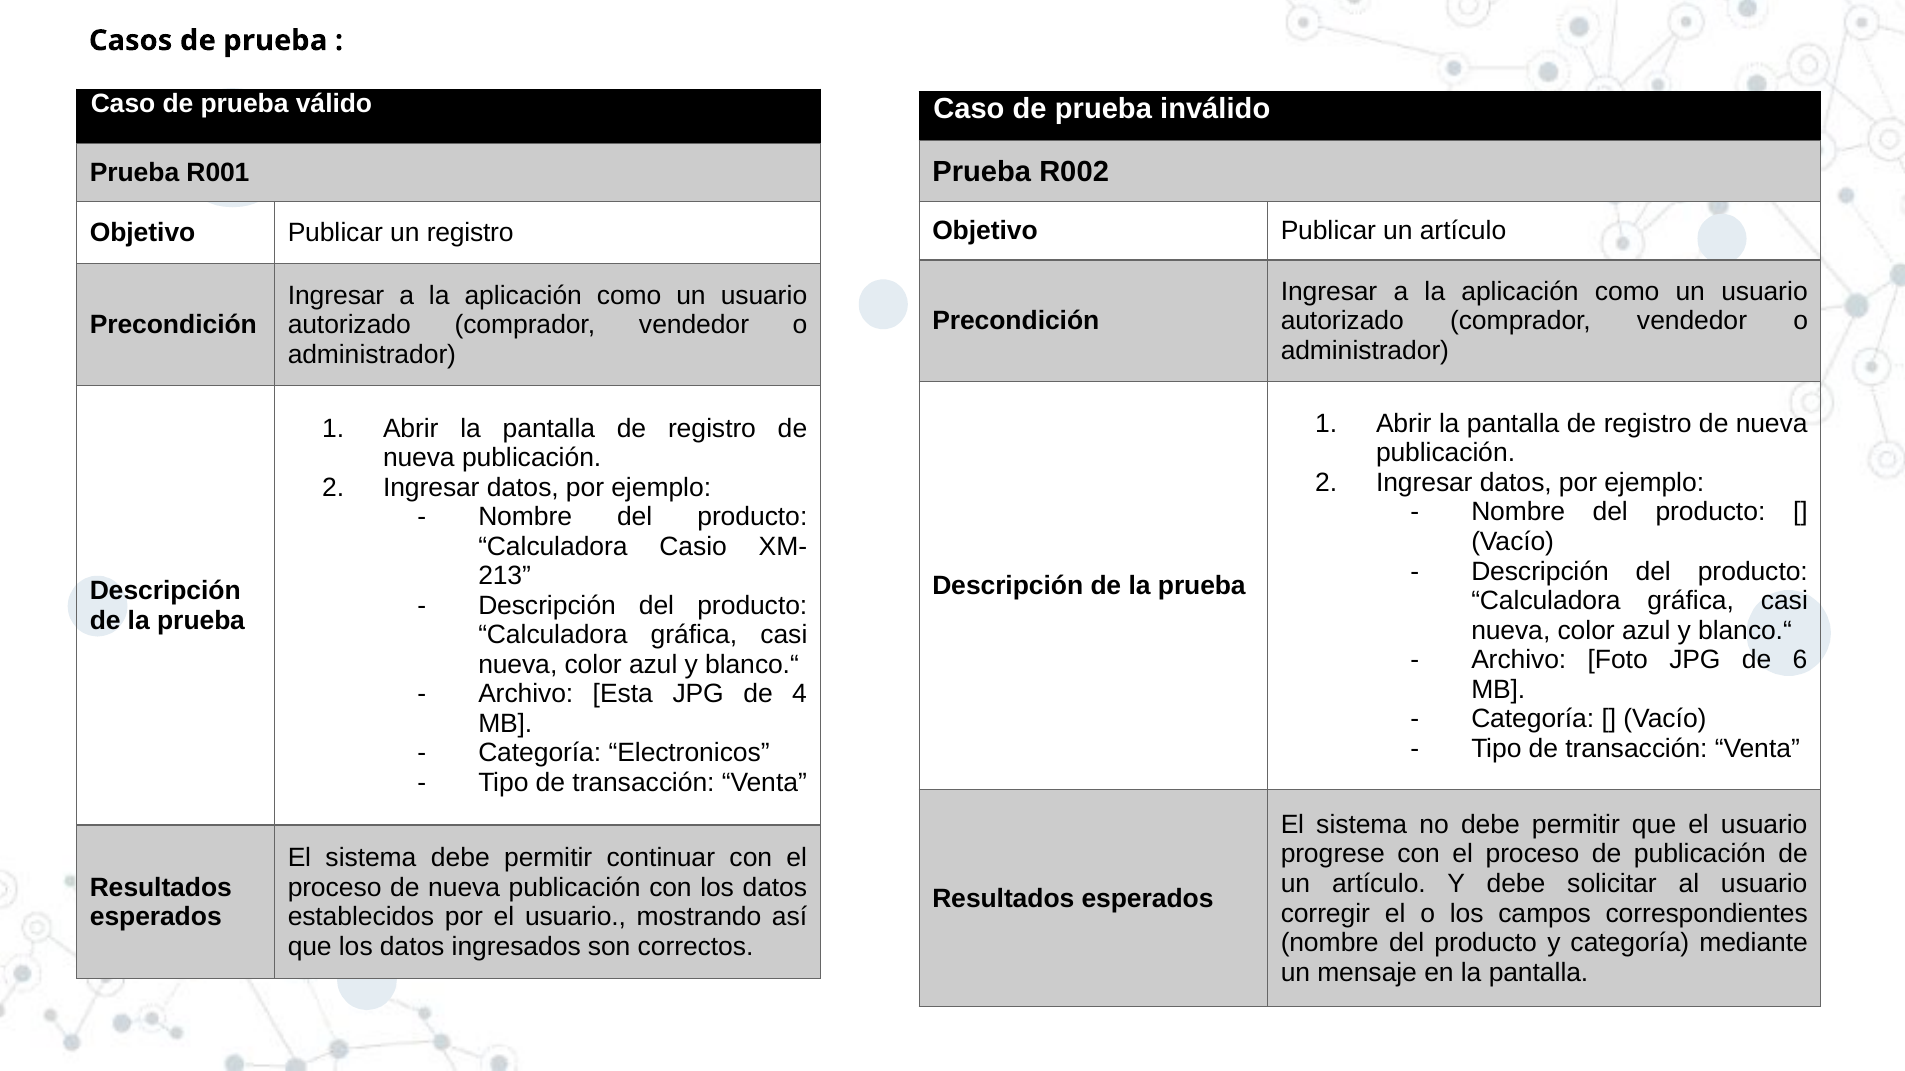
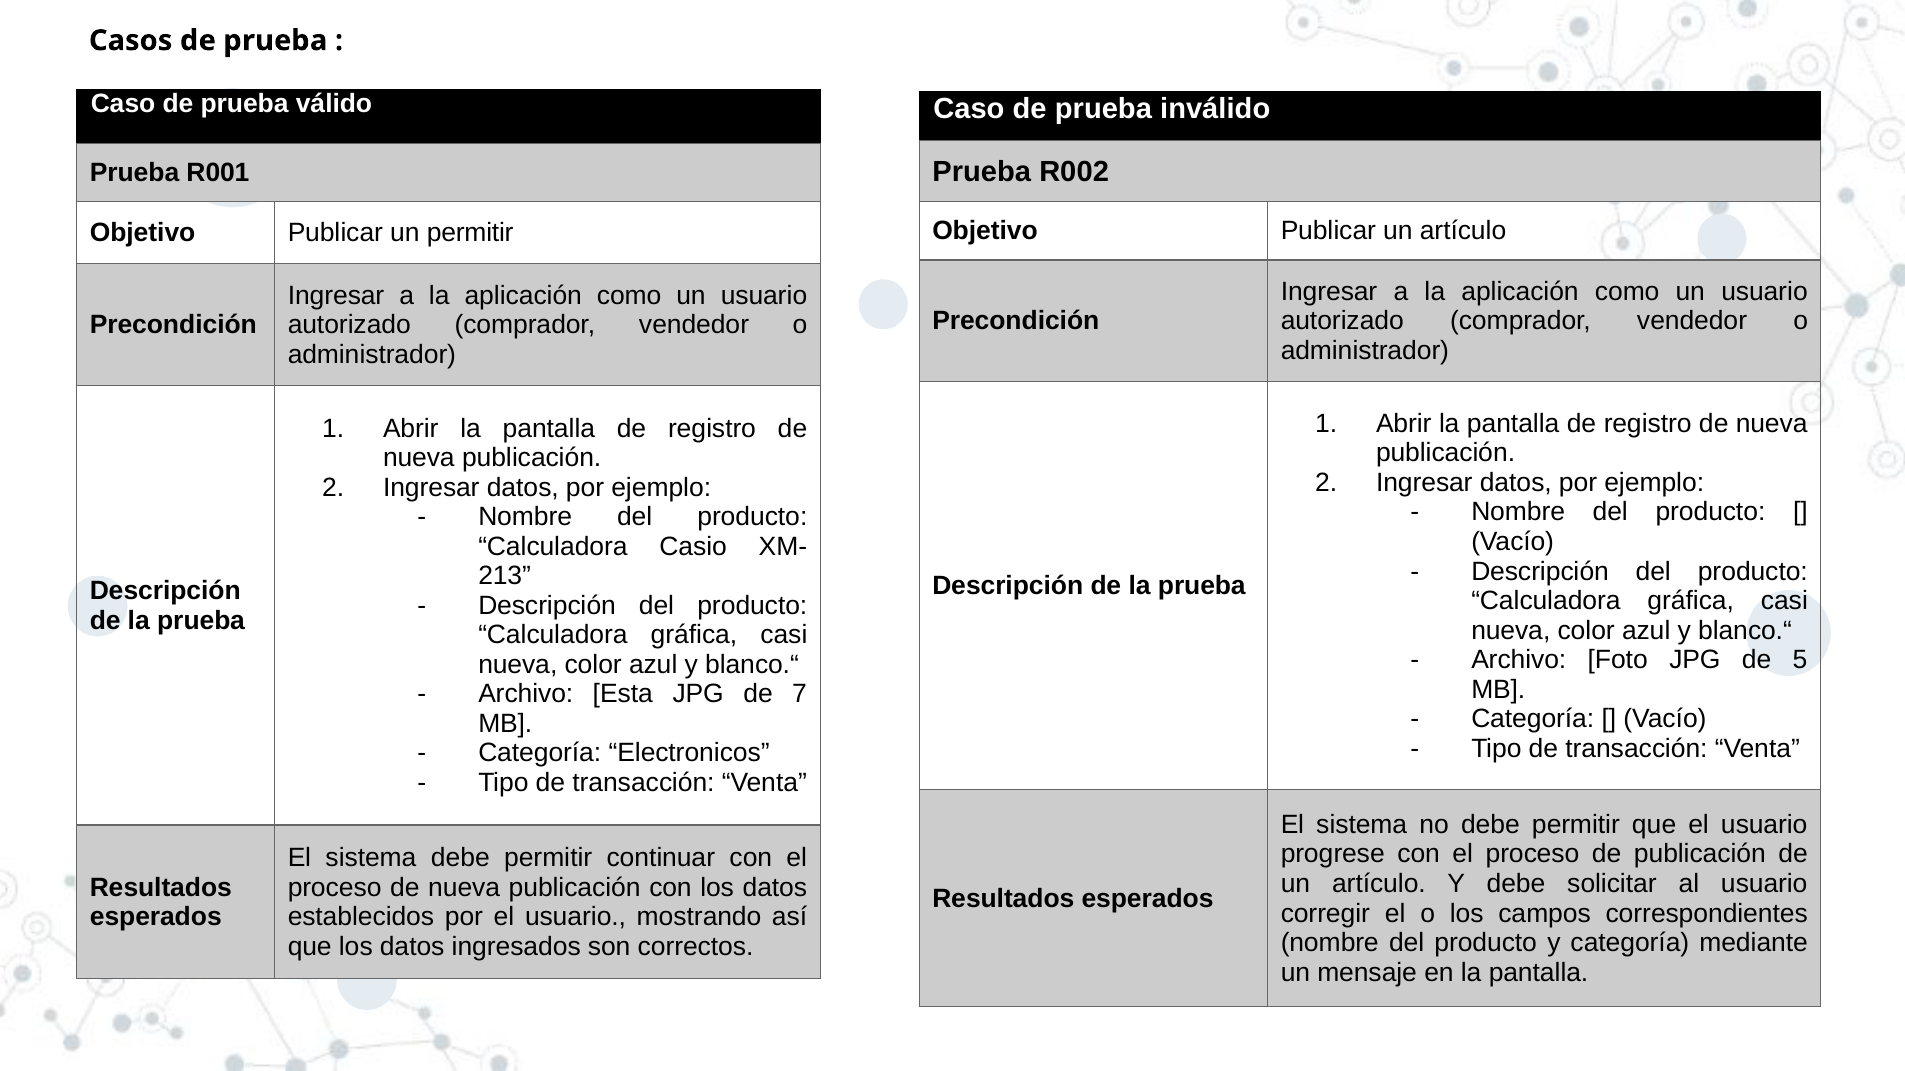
un registro: registro -> permitir
6: 6 -> 5
4: 4 -> 7
